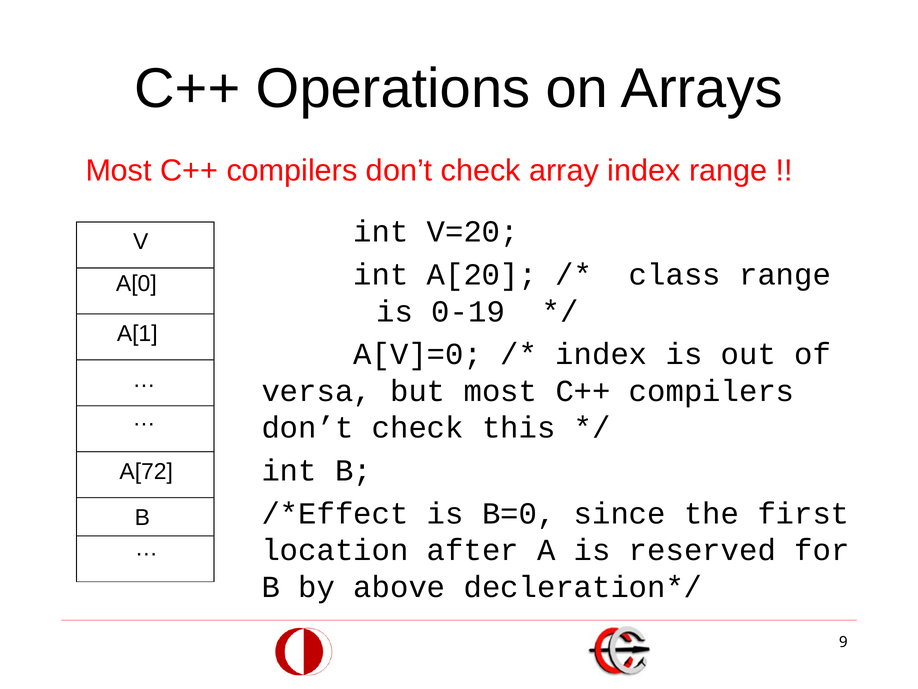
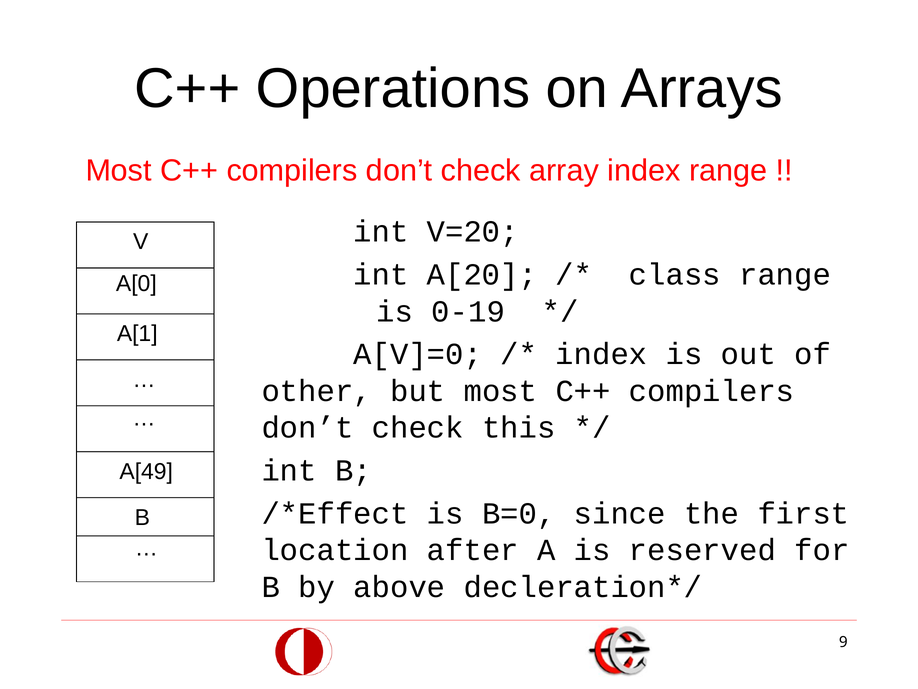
versa: versa -> other
A[72: A[72 -> A[49
